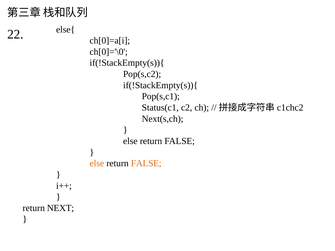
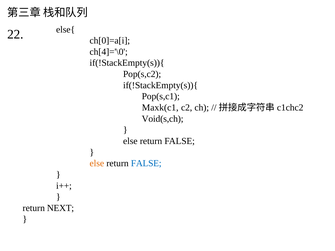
ch[0]='\0: ch[0]='\0 -> ch[4]='\0
Status(c1: Status(c1 -> Maxk(c1
Next(s,ch: Next(s,ch -> Void(s,ch
FALSE at (146, 164) colour: orange -> blue
